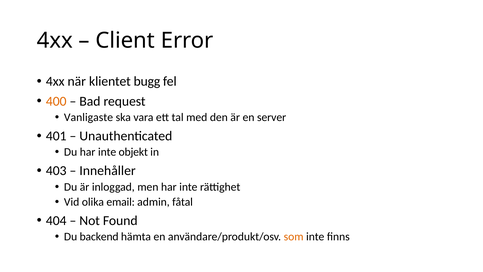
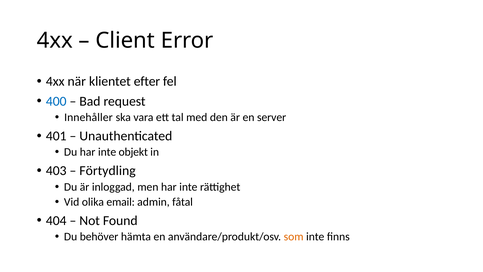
bugg: bugg -> efter
400 colour: orange -> blue
Vanligaste: Vanligaste -> Innehåller
Innehåller: Innehåller -> Förtydling
backend: backend -> behöver
